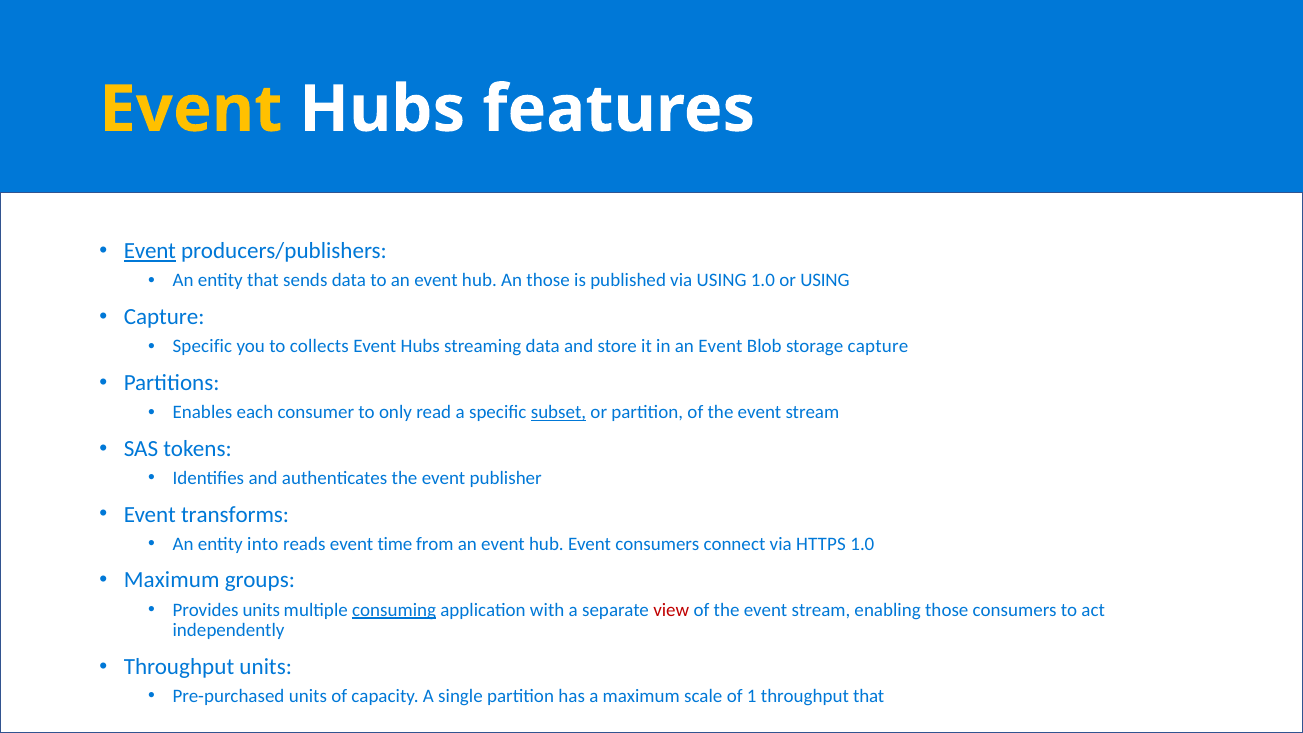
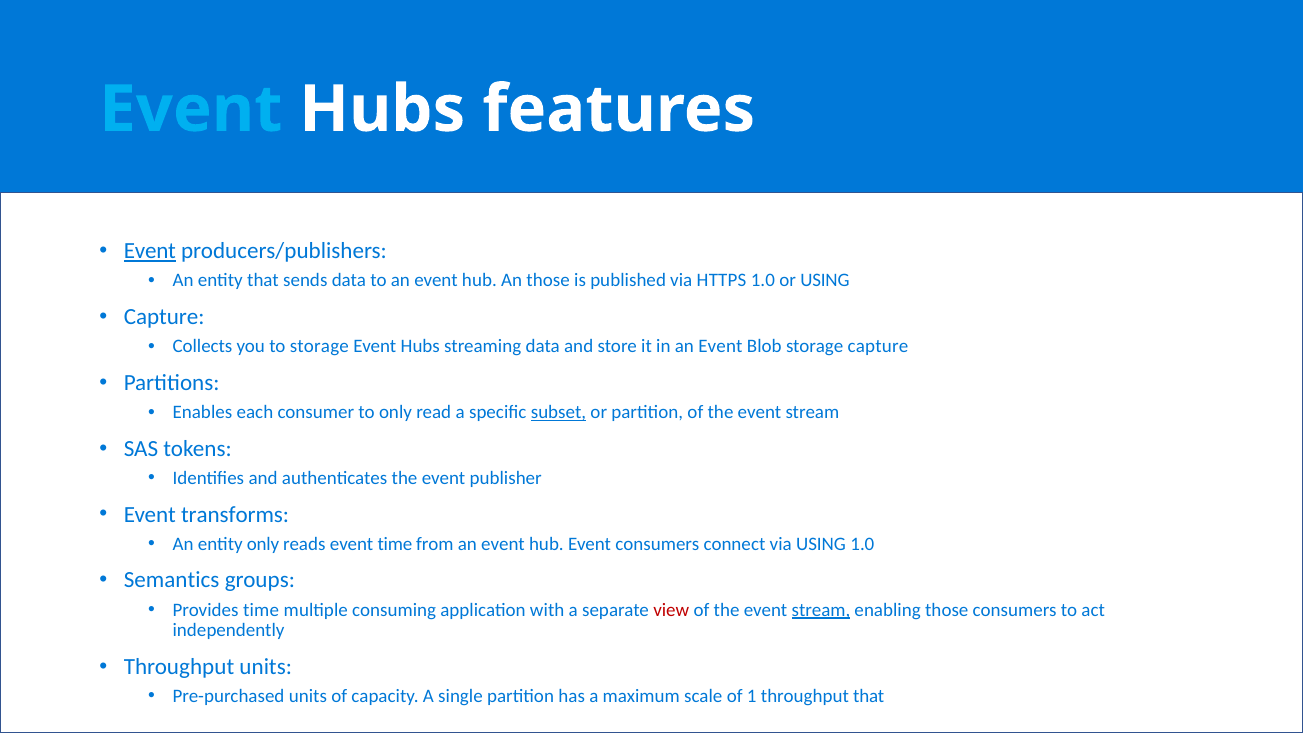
Event at (191, 109) colour: yellow -> light blue
via USING: USING -> HTTPS
Specific at (202, 346): Specific -> Collects
to collects: collects -> storage
entity into: into -> only
via HTTPS: HTTPS -> USING
Maximum at (172, 580): Maximum -> Semantics
Provides units: units -> time
consuming underline: present -> none
stream at (821, 610) underline: none -> present
